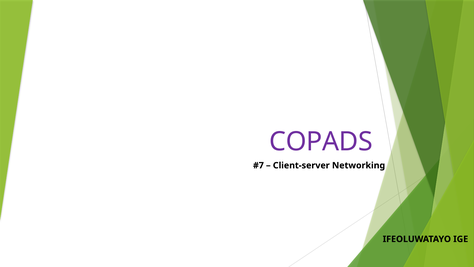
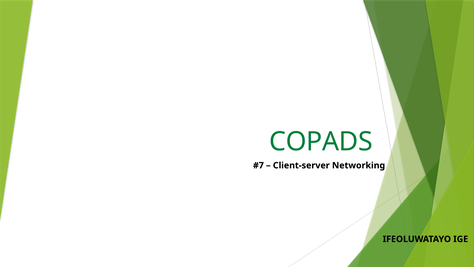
COPADS colour: purple -> green
